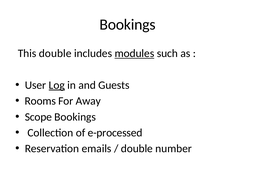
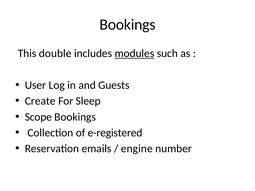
Log underline: present -> none
Rooms: Rooms -> Create
Away: Away -> Sleep
e-processed: e-processed -> e-registered
double at (137, 149): double -> engine
